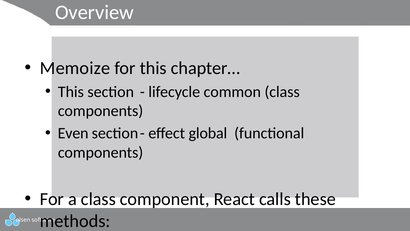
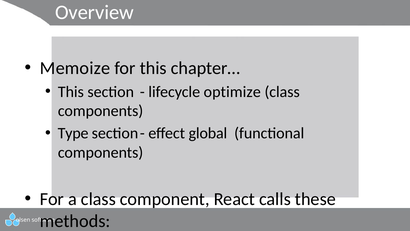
common: common -> optimize
Even: Even -> Type
